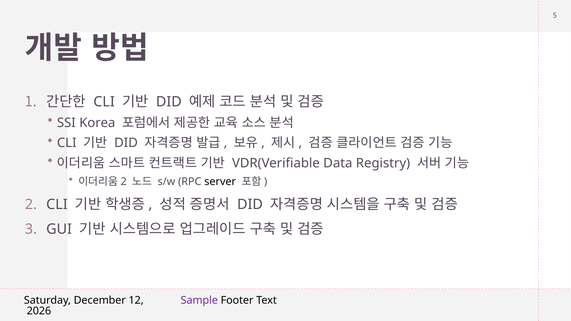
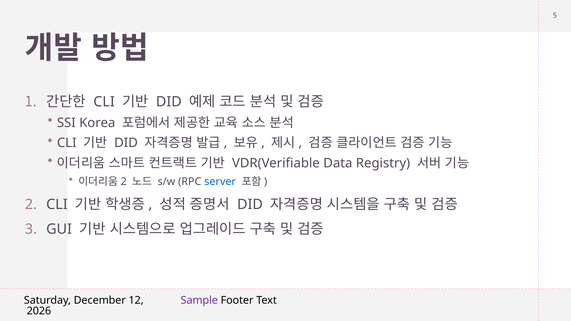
server colour: black -> blue
